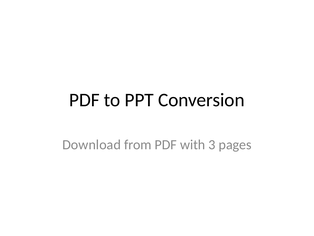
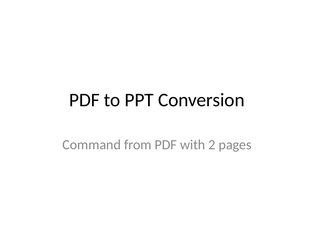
Download: Download -> Command
3: 3 -> 2
